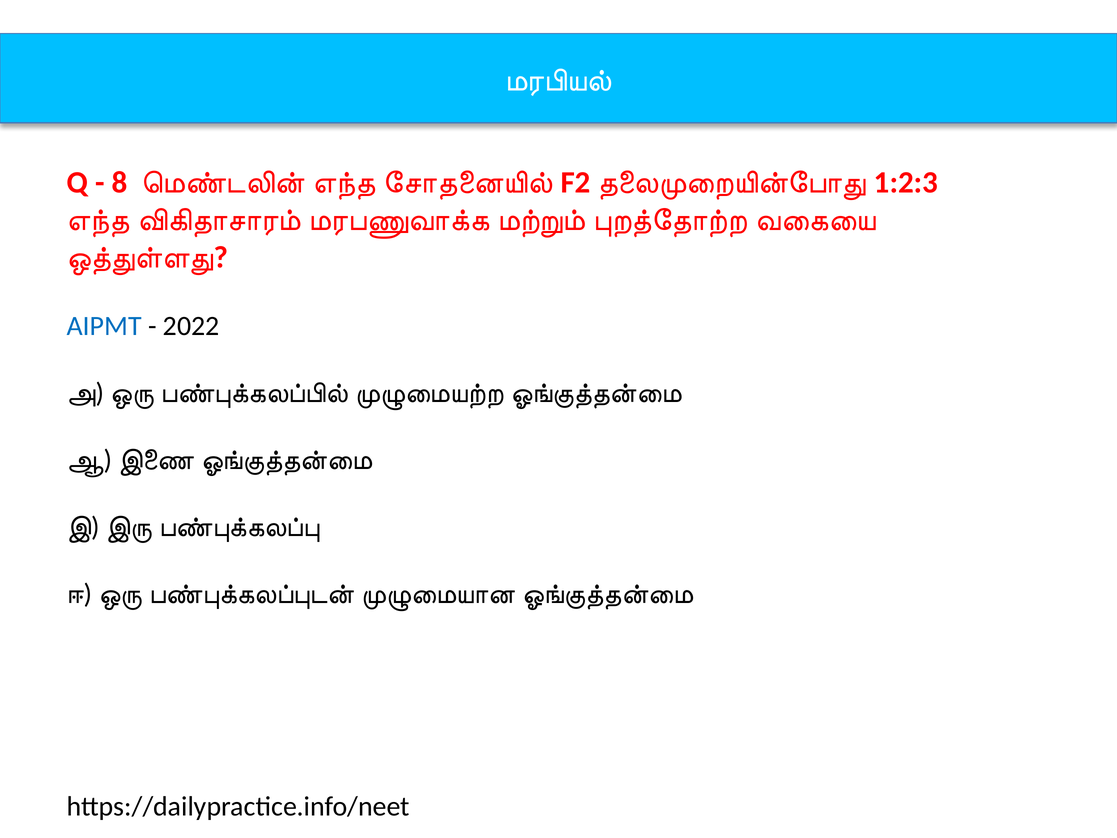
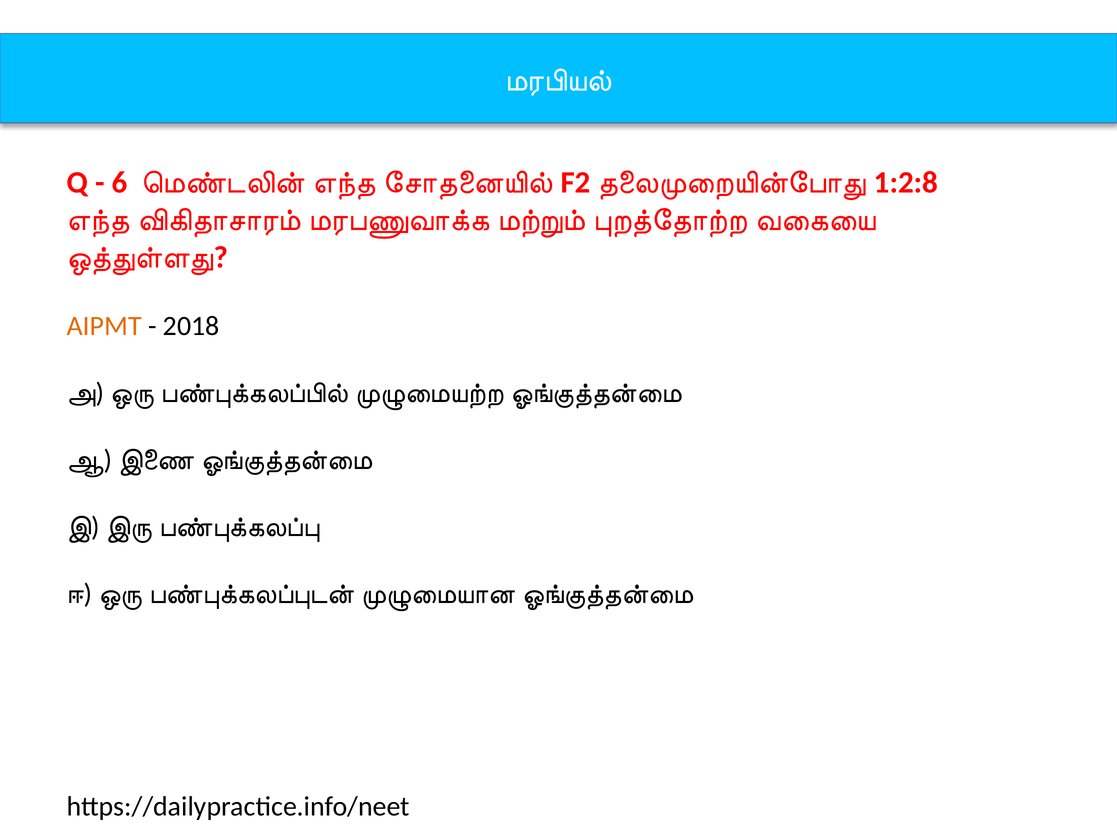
8: 8 -> 6
1:2:3: 1:2:3 -> 1:2:8
AIPMT colour: blue -> orange
2022: 2022 -> 2018
